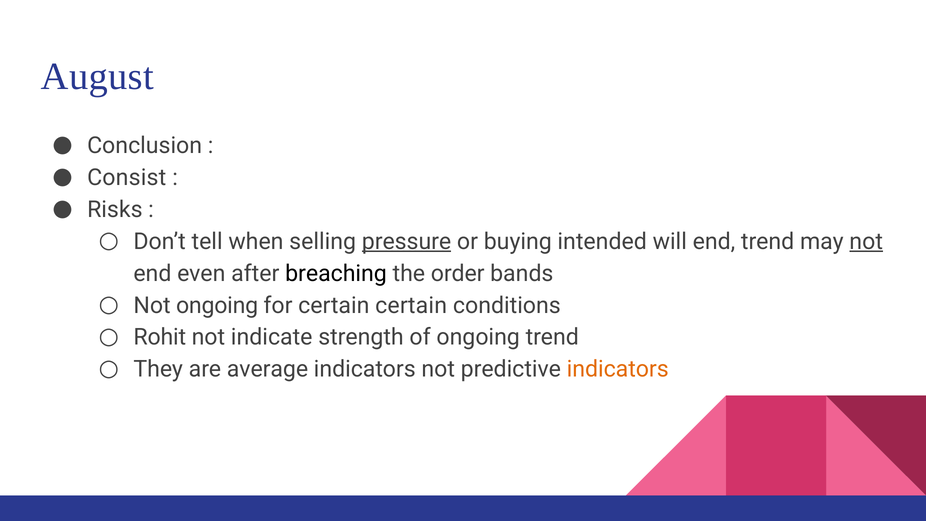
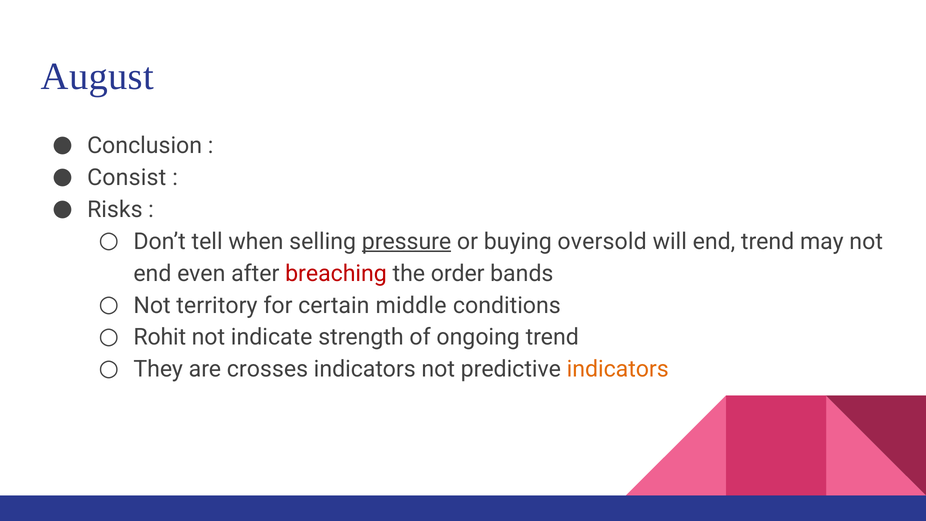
intended: intended -> oversold
not at (866, 241) underline: present -> none
breaching colour: black -> red
Not ongoing: ongoing -> territory
certain certain: certain -> middle
average: average -> crosses
